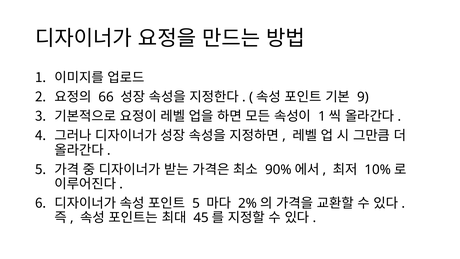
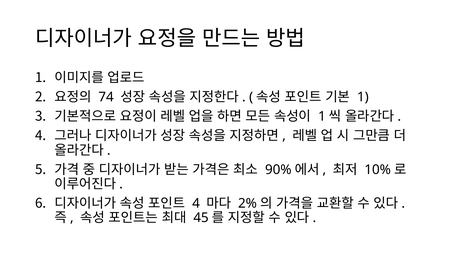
66: 66 -> 74
9 at (363, 97): 9 -> 1
5 at (196, 203): 5 -> 4
